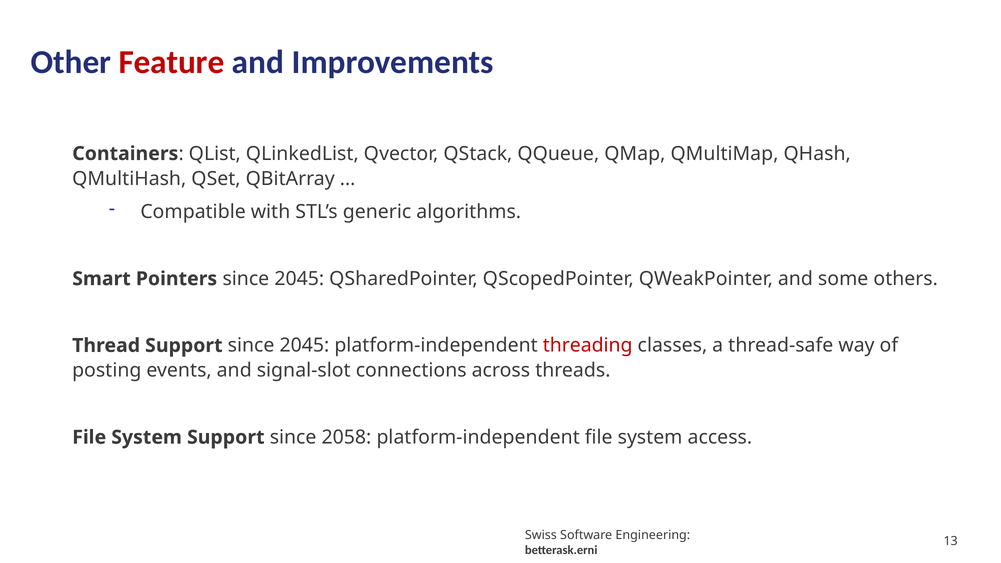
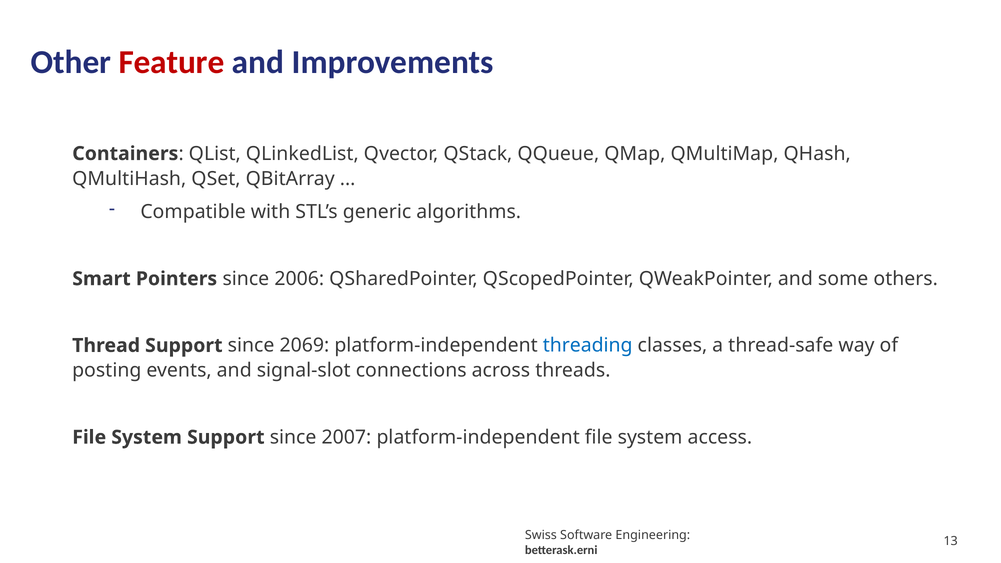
Pointers since 2045: 2045 -> 2006
Support since 2045: 2045 -> 2069
threading colour: red -> blue
2058: 2058 -> 2007
